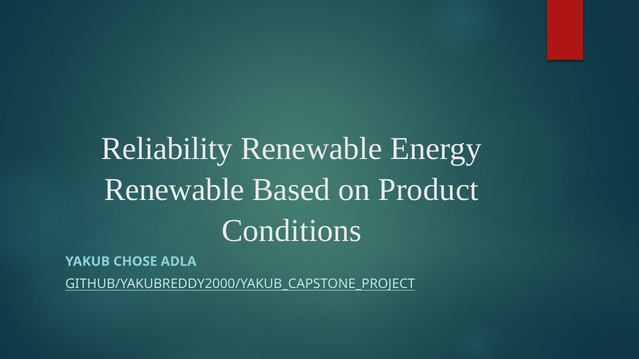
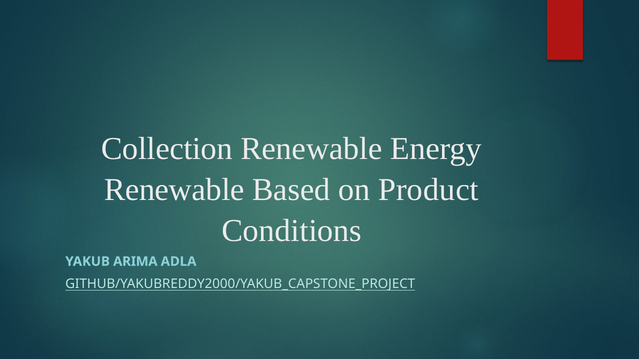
Reliability: Reliability -> Collection
CHOSE: CHOSE -> ARIMA
